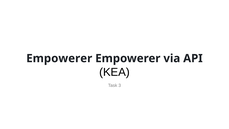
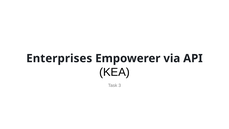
Empowerer at (59, 58): Empowerer -> Enterprises
